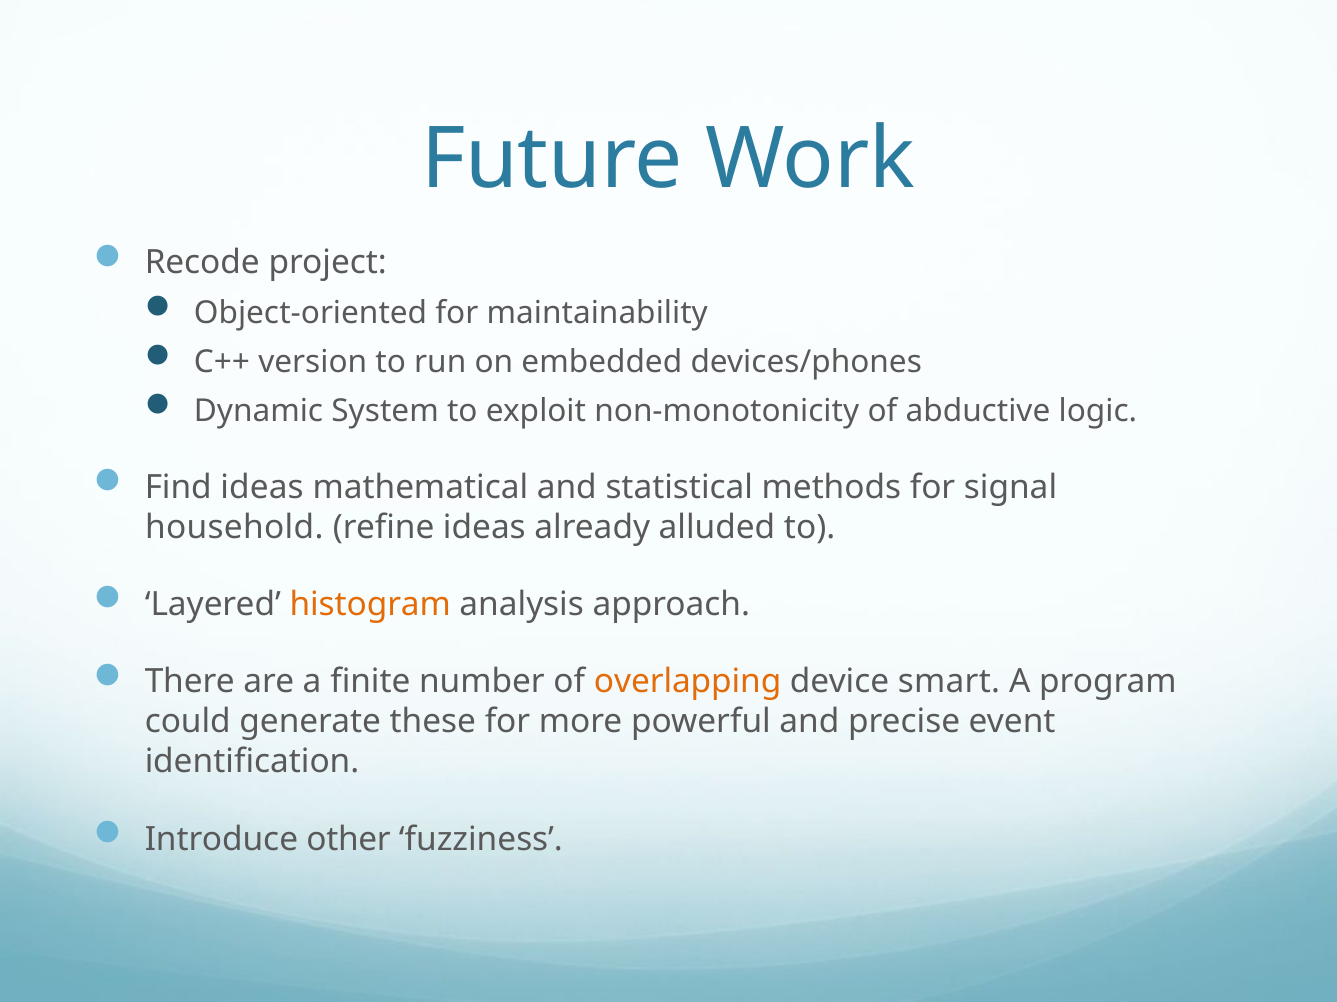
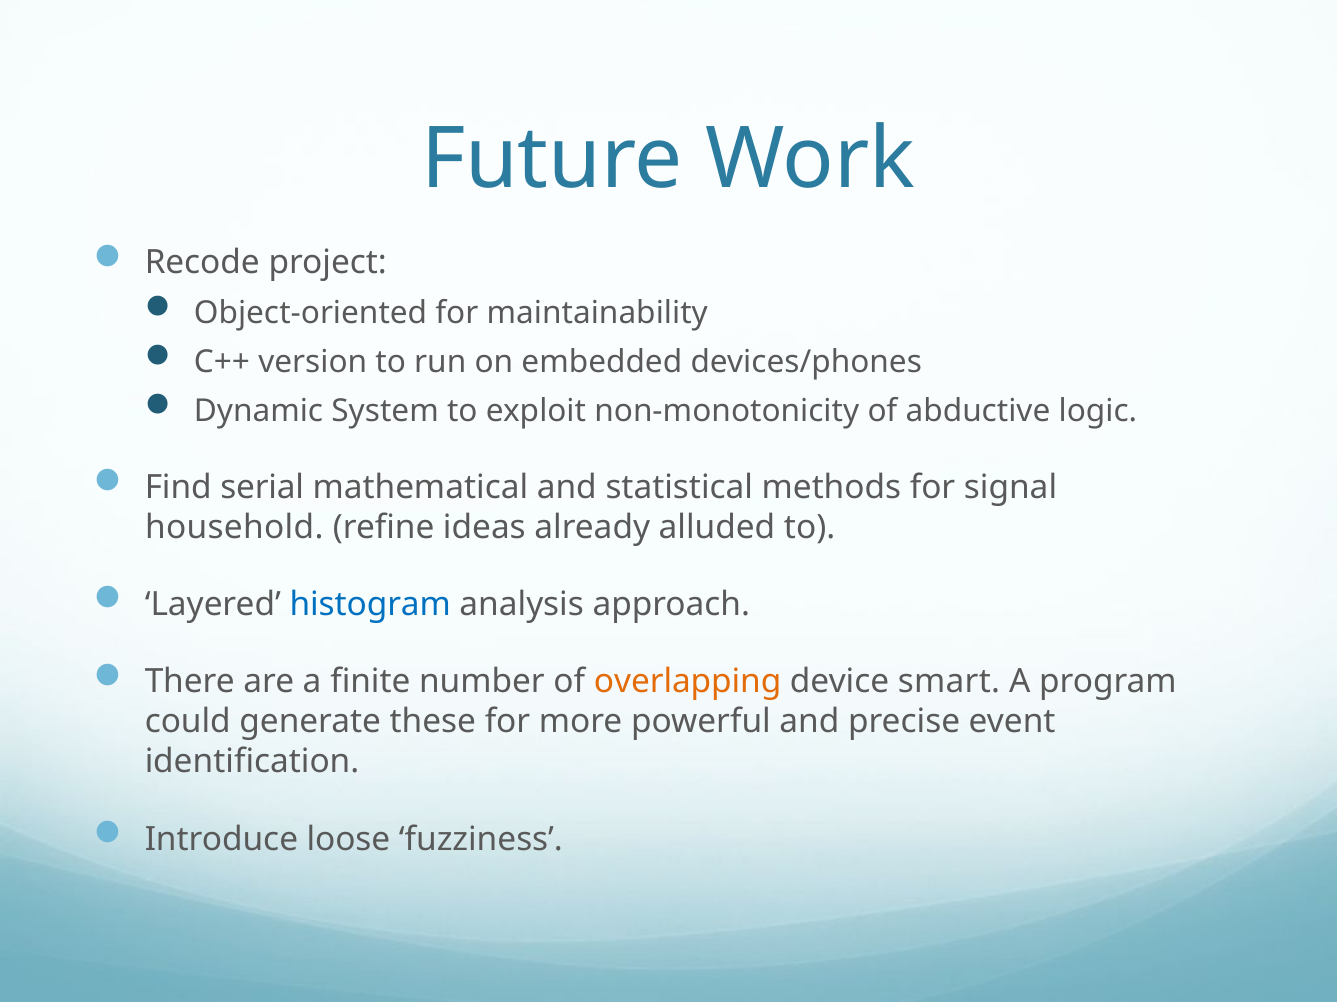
Find ideas: ideas -> serial
histogram colour: orange -> blue
other: other -> loose
